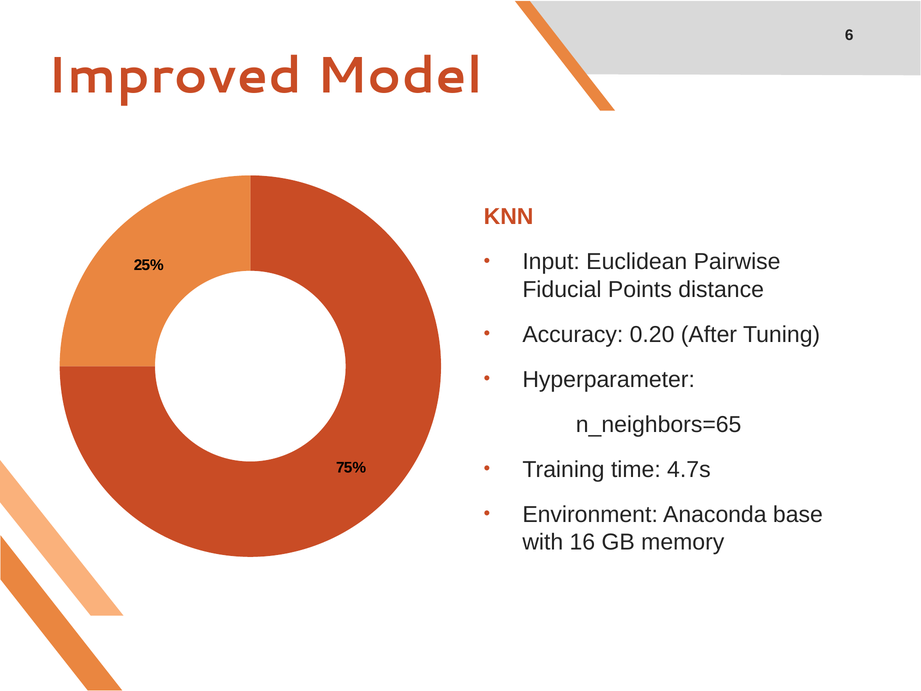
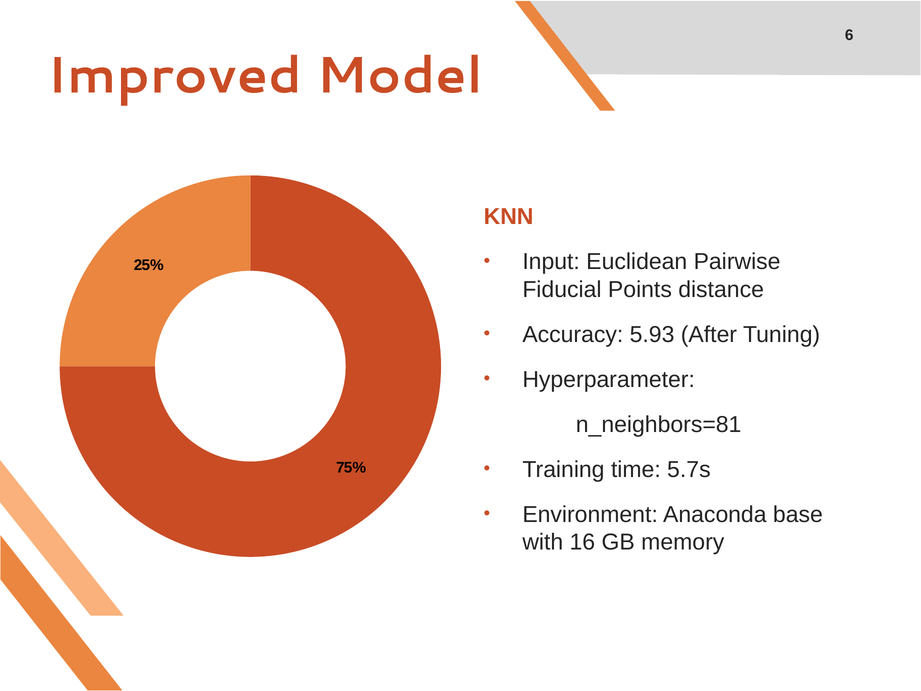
0.20: 0.20 -> 5.93
n_neighbors=65: n_neighbors=65 -> n_neighbors=81
4.7s: 4.7s -> 5.7s
